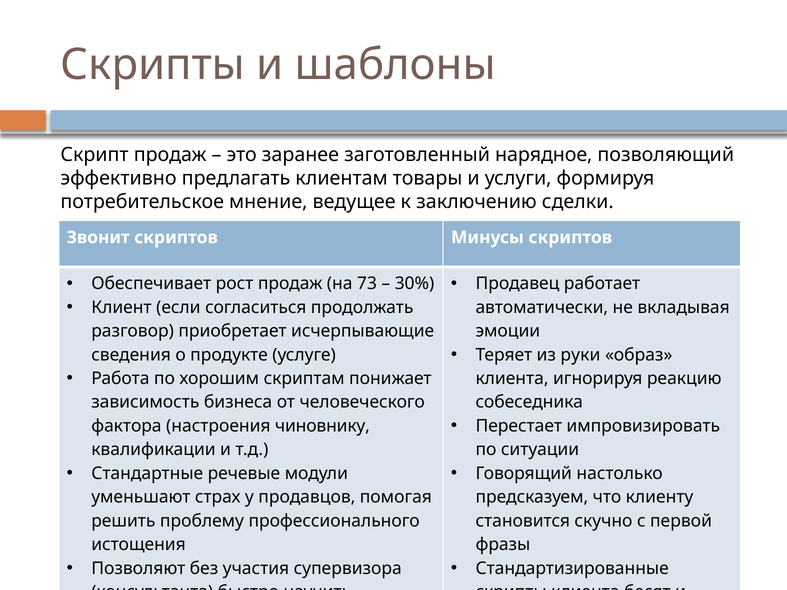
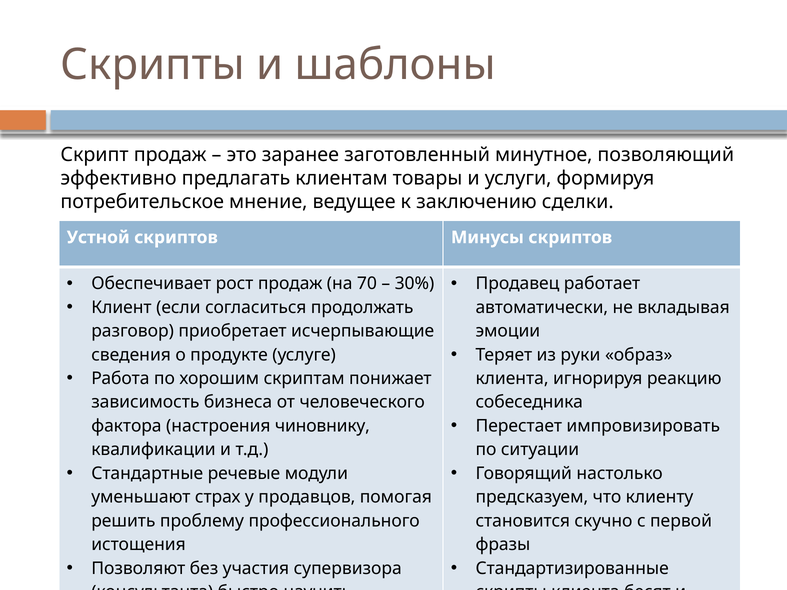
нарядное: нарядное -> минутное
Звонит: Звонит -> Устной
73: 73 -> 70
